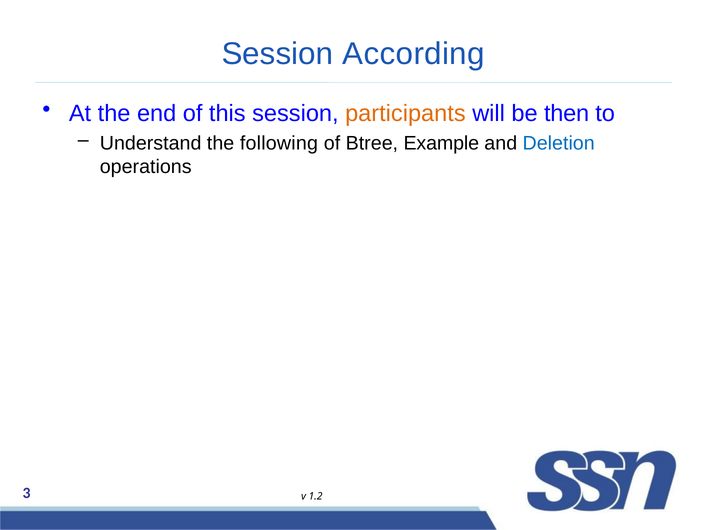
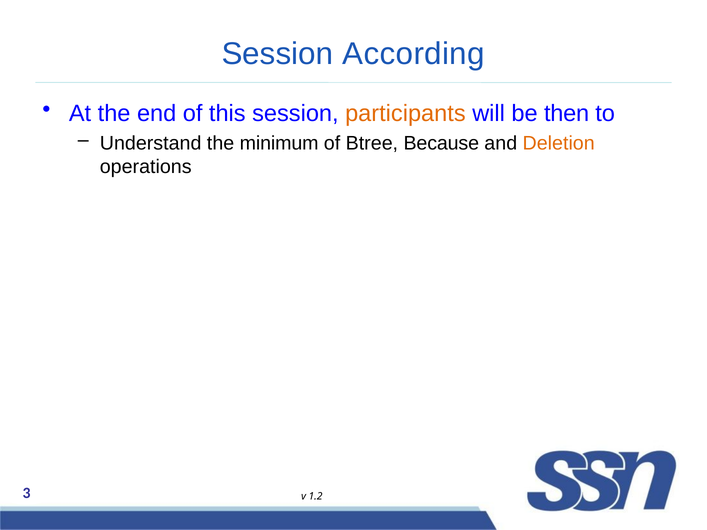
following: following -> minimum
Example: Example -> Because
Deletion colour: blue -> orange
